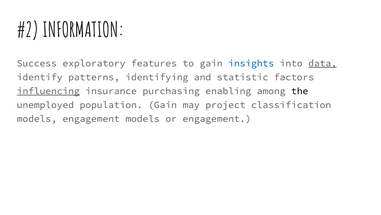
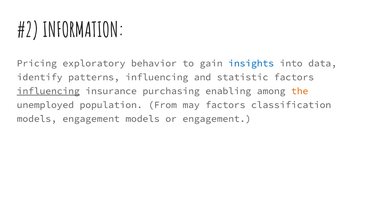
Success: Success -> Pricing
features: features -> behavior
data underline: present -> none
patterns identifying: identifying -> influencing
the colour: black -> orange
population Gain: Gain -> From
may project: project -> factors
